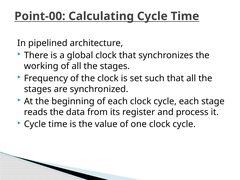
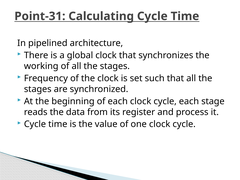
Point-00: Point-00 -> Point-31
